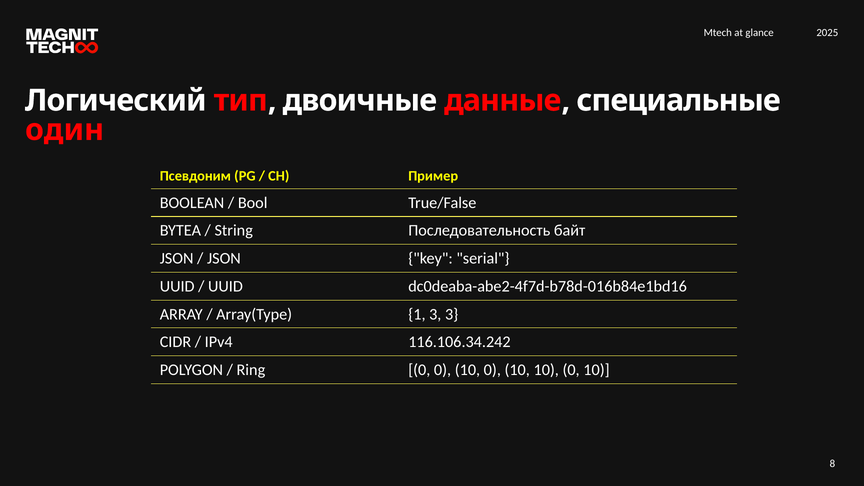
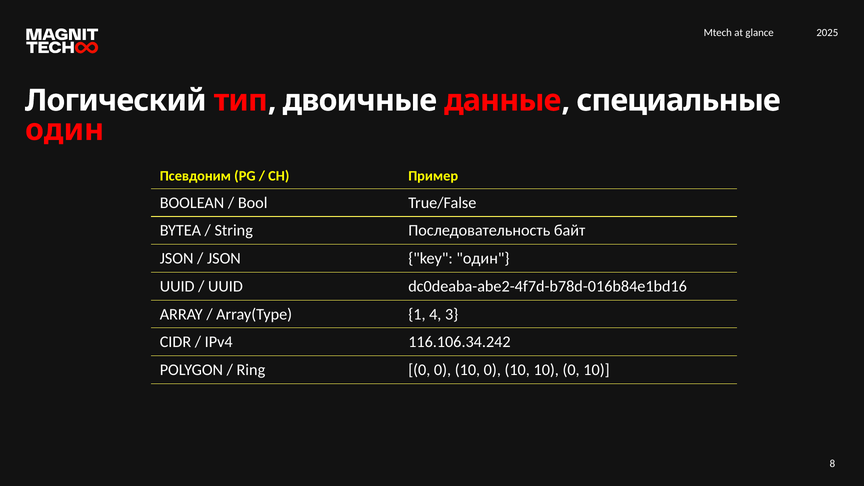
key serial: serial -> один
1 3: 3 -> 4
